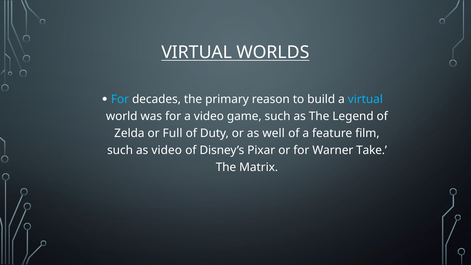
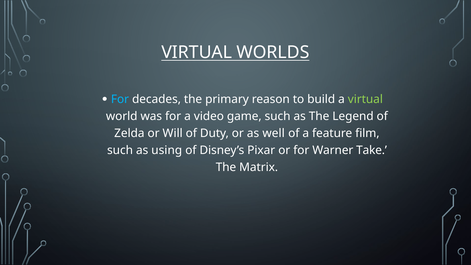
virtual at (365, 99) colour: light blue -> light green
Full: Full -> Will
as video: video -> using
